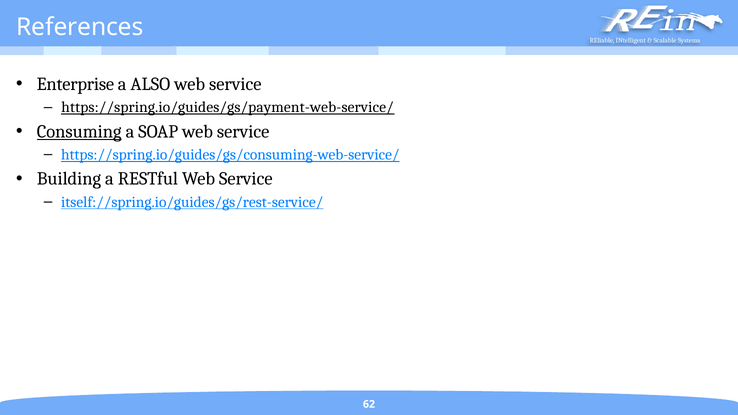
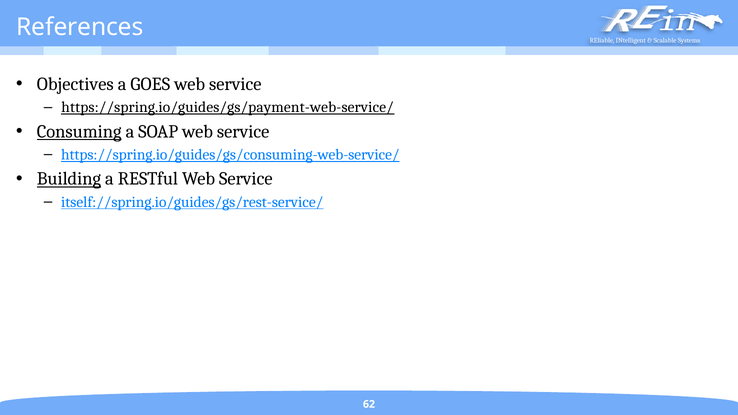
Enterprise: Enterprise -> Objectives
ALSO: ALSO -> GOES
Building underline: none -> present
